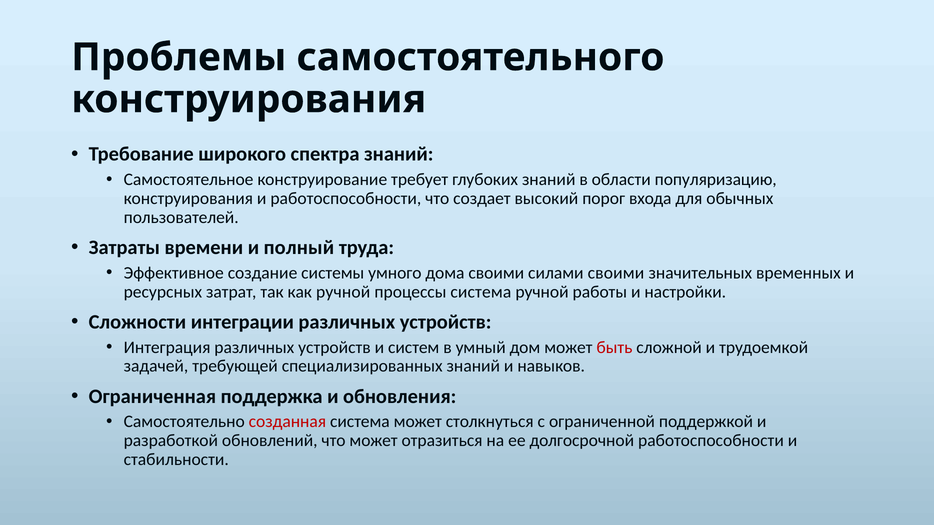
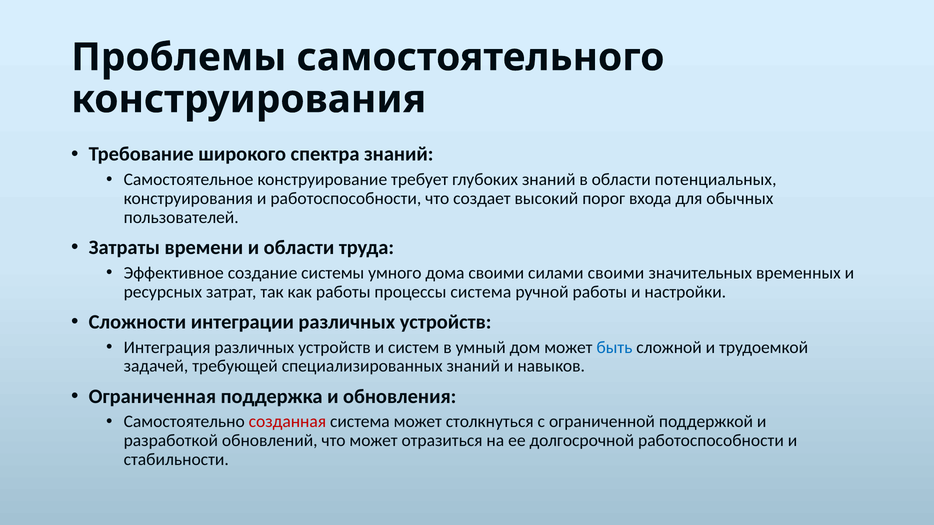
популяризацию: популяризацию -> потенциальных
и полный: полный -> области
как ручной: ручной -> работы
быть colour: red -> blue
